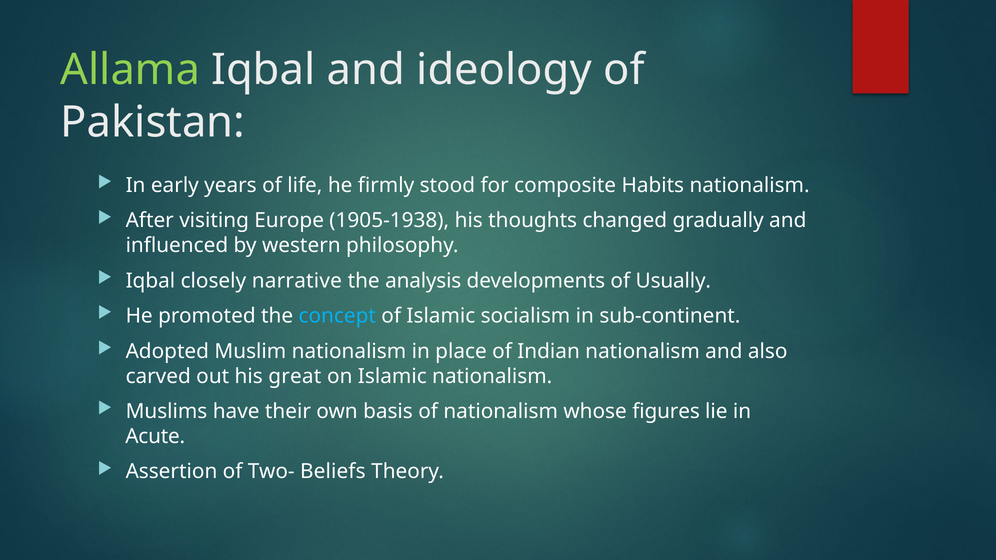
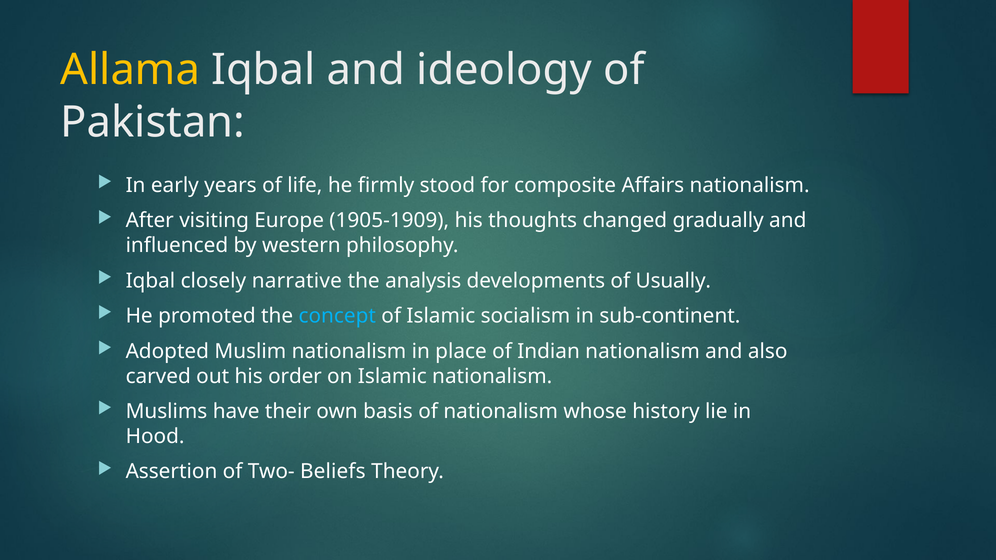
Allama colour: light green -> yellow
Habits: Habits -> Affairs
1905-1938: 1905-1938 -> 1905-1909
great: great -> order
figures: figures -> history
Acute: Acute -> Hood
